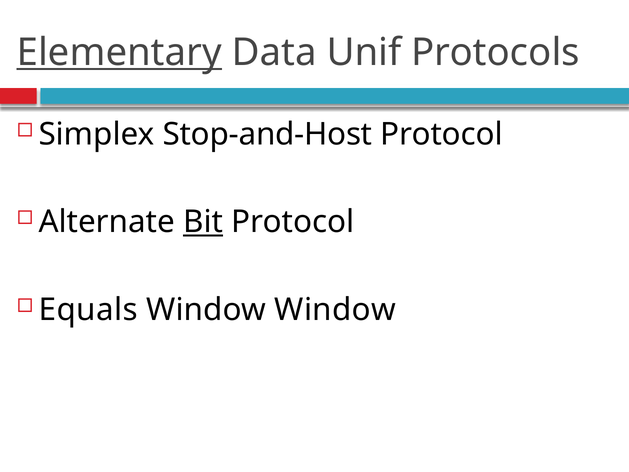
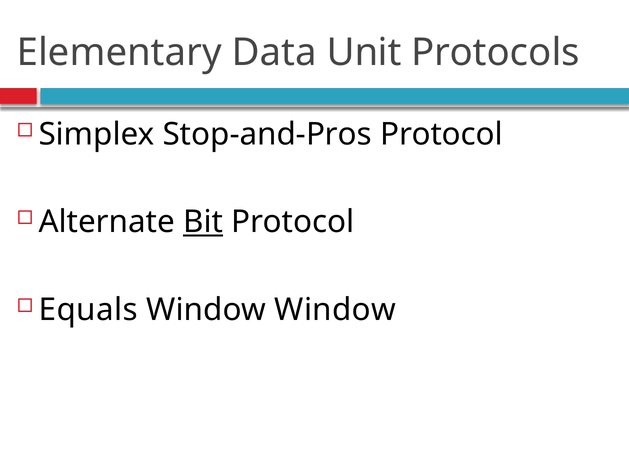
Elementary underline: present -> none
Unif: Unif -> Unit
Stop-and-Host: Stop-and-Host -> Stop-and-Pros
